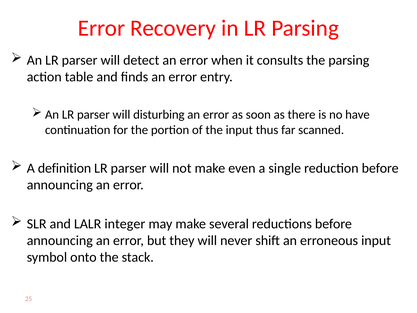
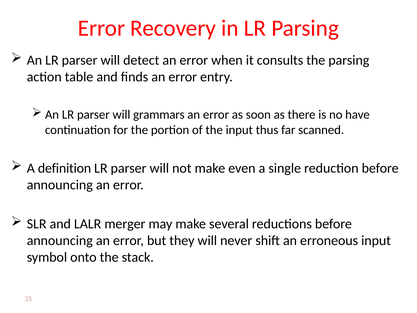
disturbing: disturbing -> grammars
integer: integer -> merger
